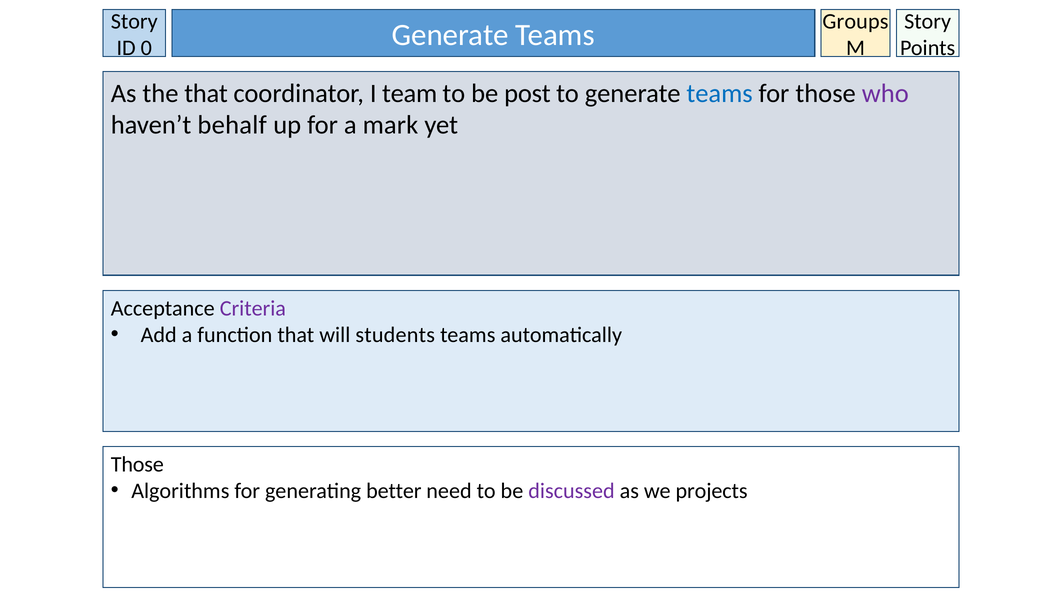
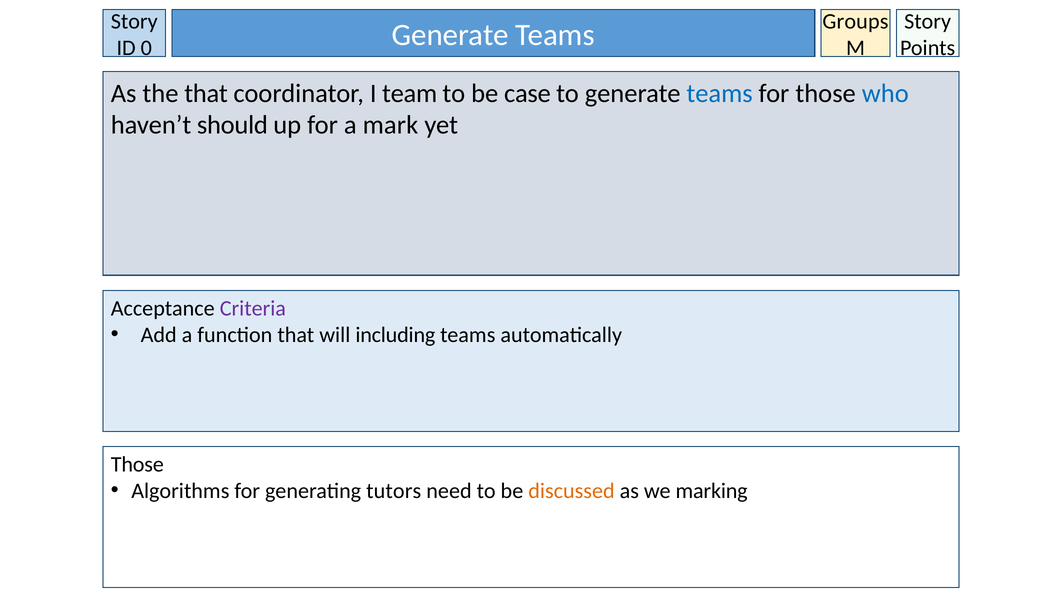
post: post -> case
who colour: purple -> blue
behalf: behalf -> should
students: students -> including
better: better -> tutors
discussed colour: purple -> orange
projects: projects -> marking
